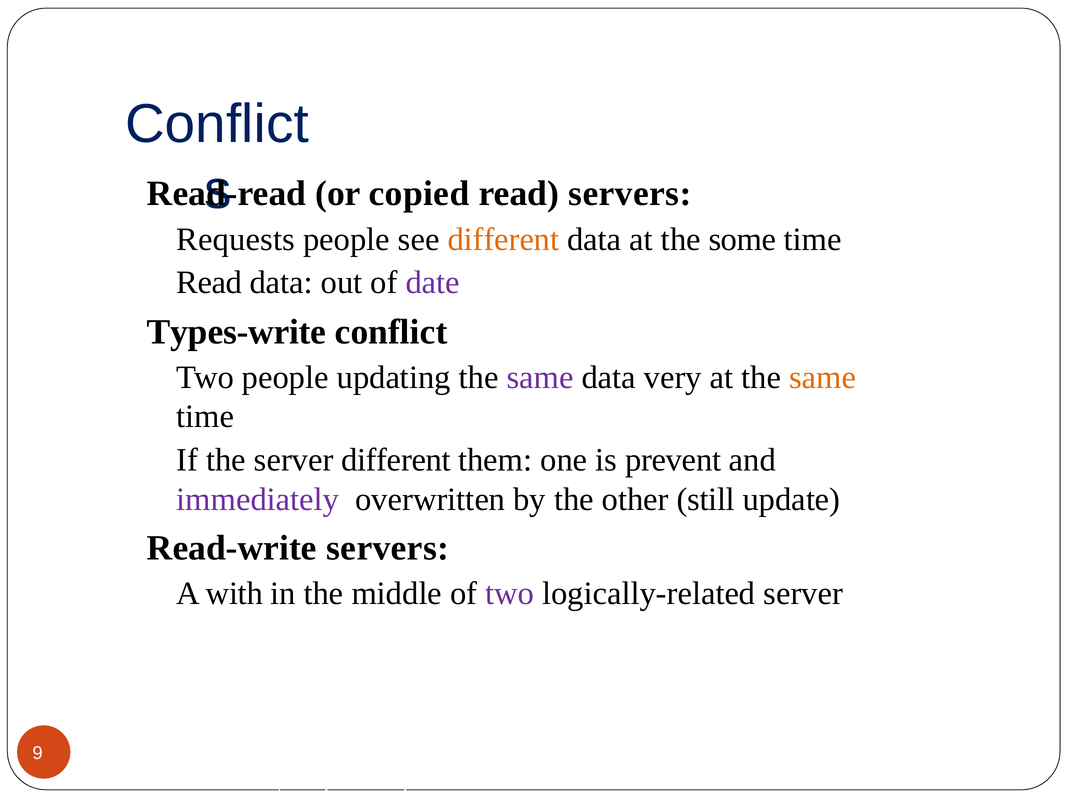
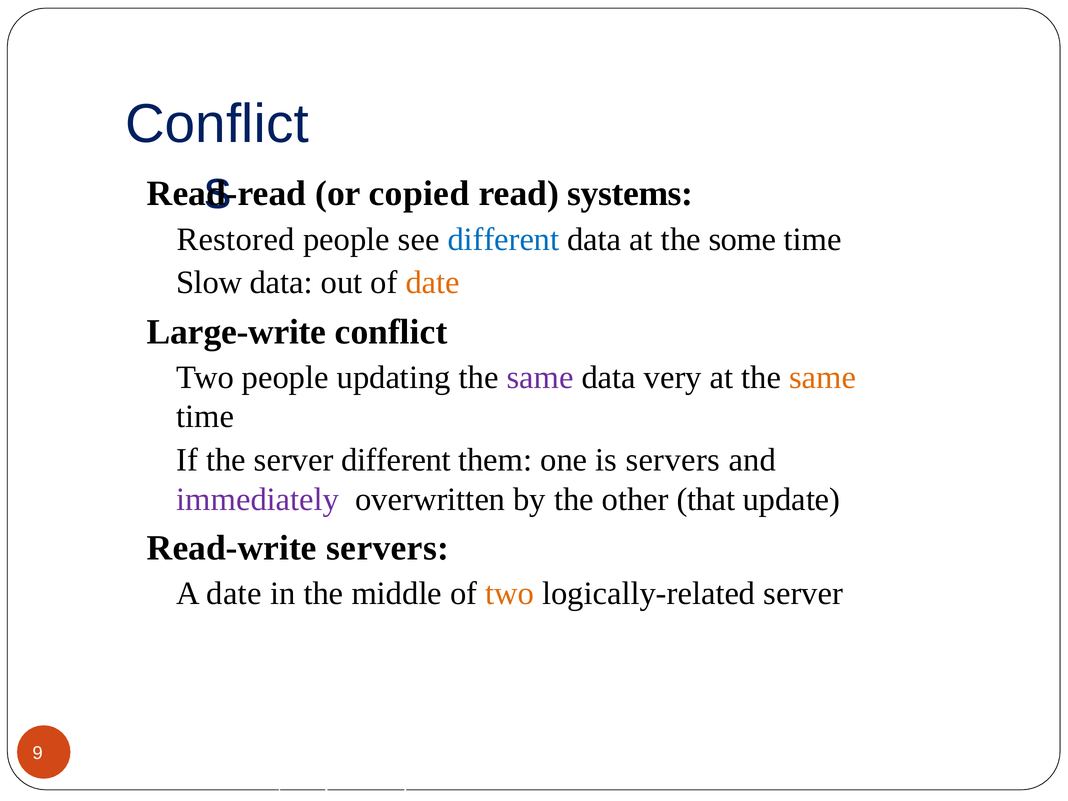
read servers: servers -> systems
Requests: Requests -> Restored
different at (503, 239) colour: orange -> blue
Read at (209, 282): Read -> Slow
date at (433, 282) colour: purple -> orange
Types-write: Types-write -> Large-write
is prevent: prevent -> servers
still: still -> that
A with: with -> date
two at (510, 593) colour: purple -> orange
